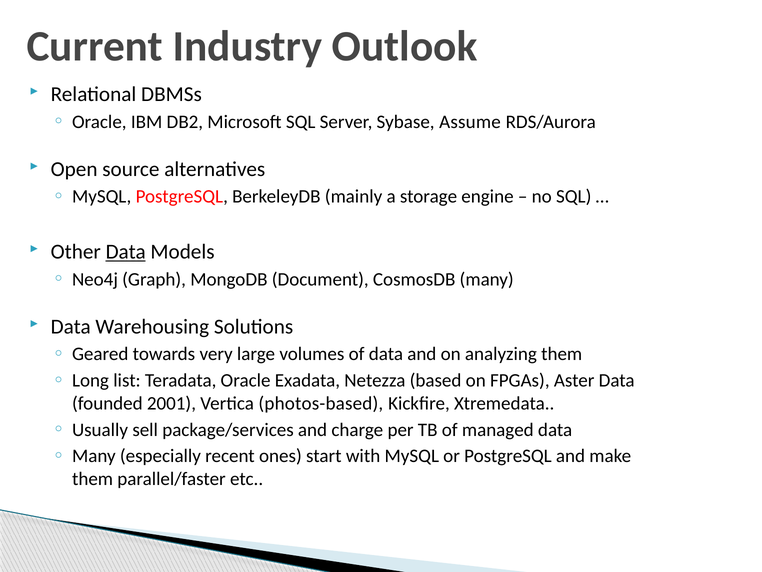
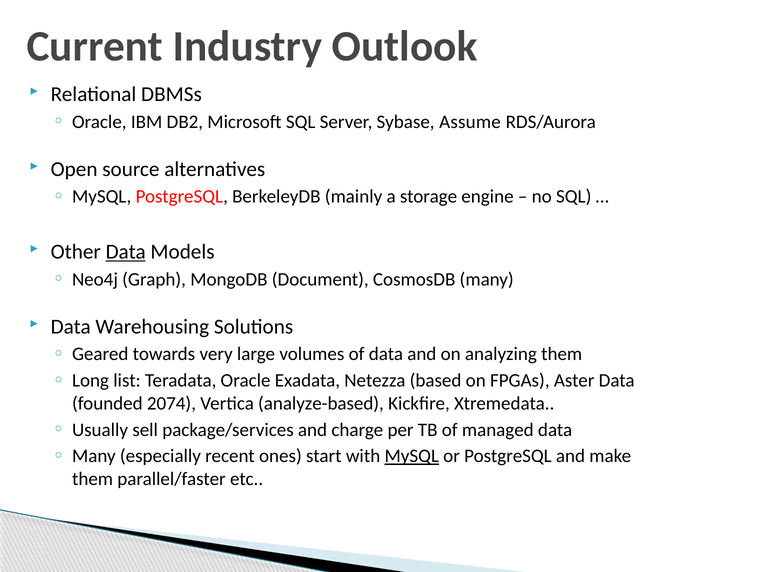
2001: 2001 -> 2074
photos-based: photos-based -> analyze-based
MySQL at (412, 456) underline: none -> present
